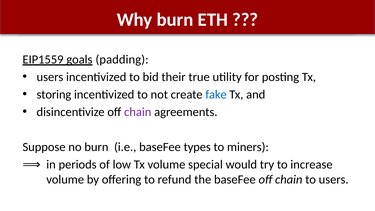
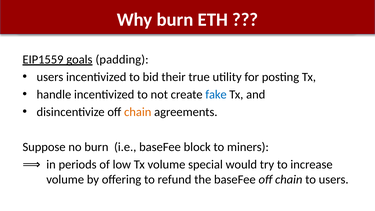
storing: storing -> handle
chain at (138, 112) colour: purple -> orange
types: types -> block
